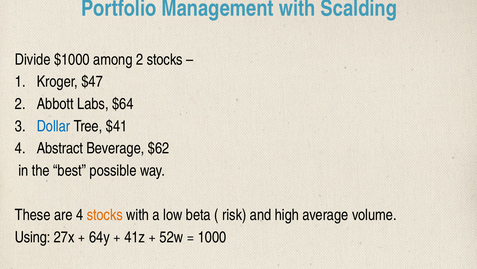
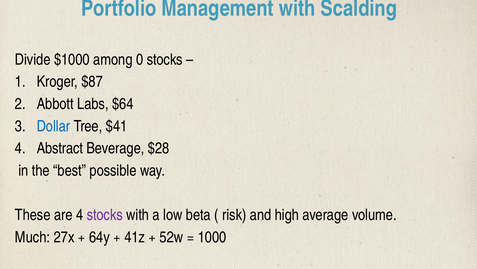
among 2: 2 -> 0
$47: $47 -> $87
$62: $62 -> $28
stocks at (105, 214) colour: orange -> purple
Using: Using -> Much
